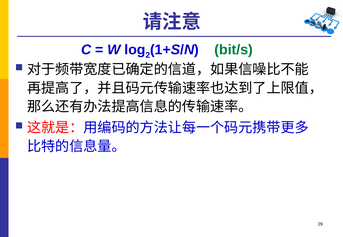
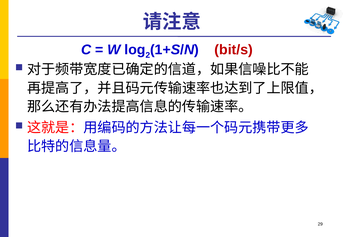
bit/s colour: green -> red
